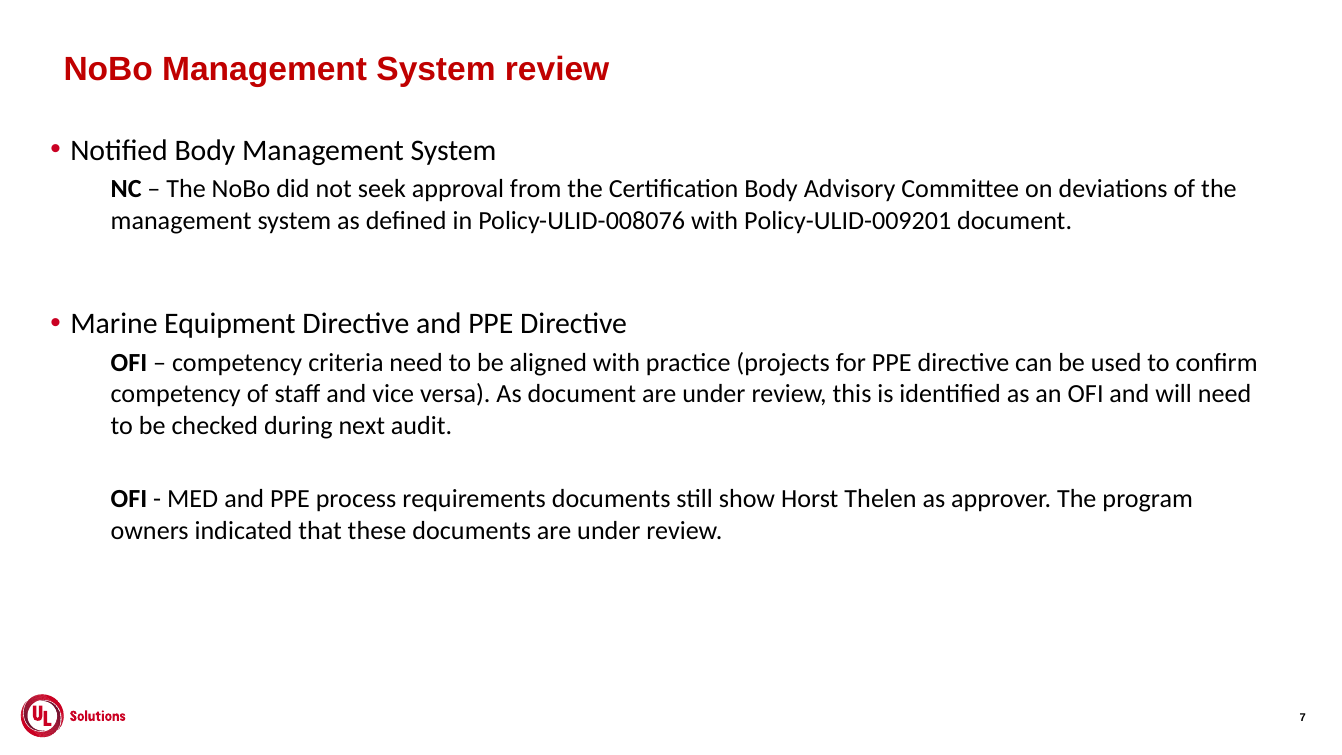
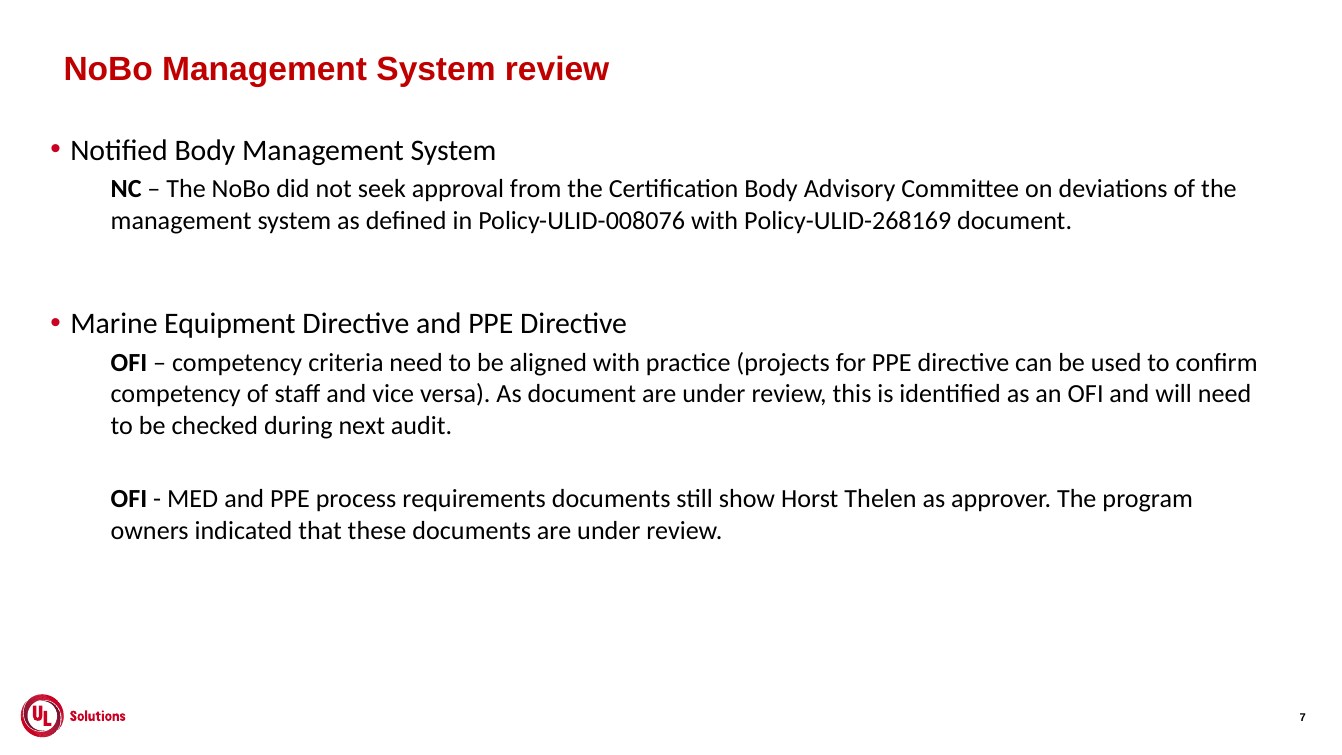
Policy-ULID-009201: Policy-ULID-009201 -> Policy-ULID-268169
